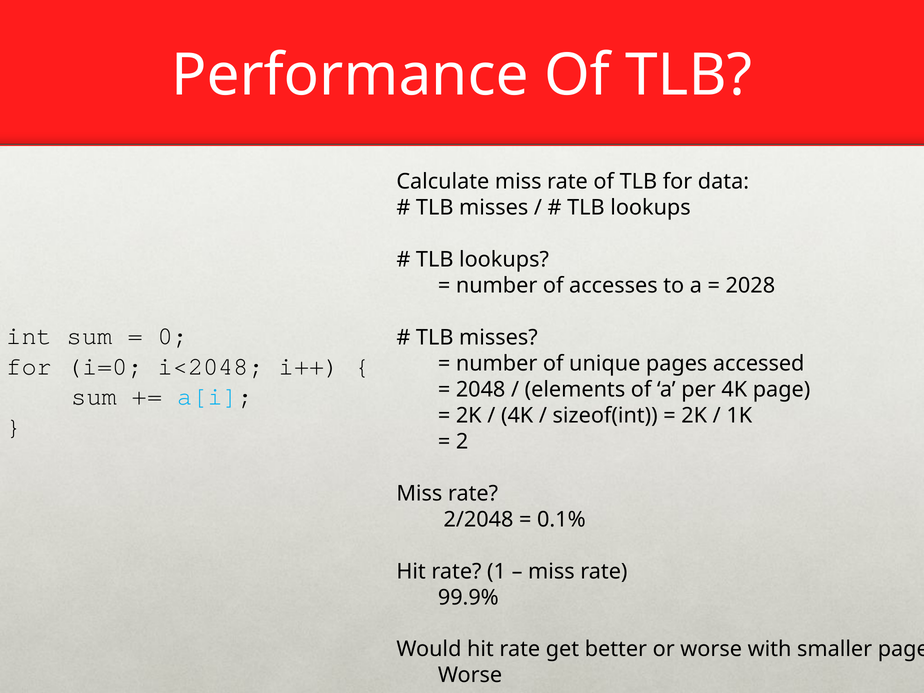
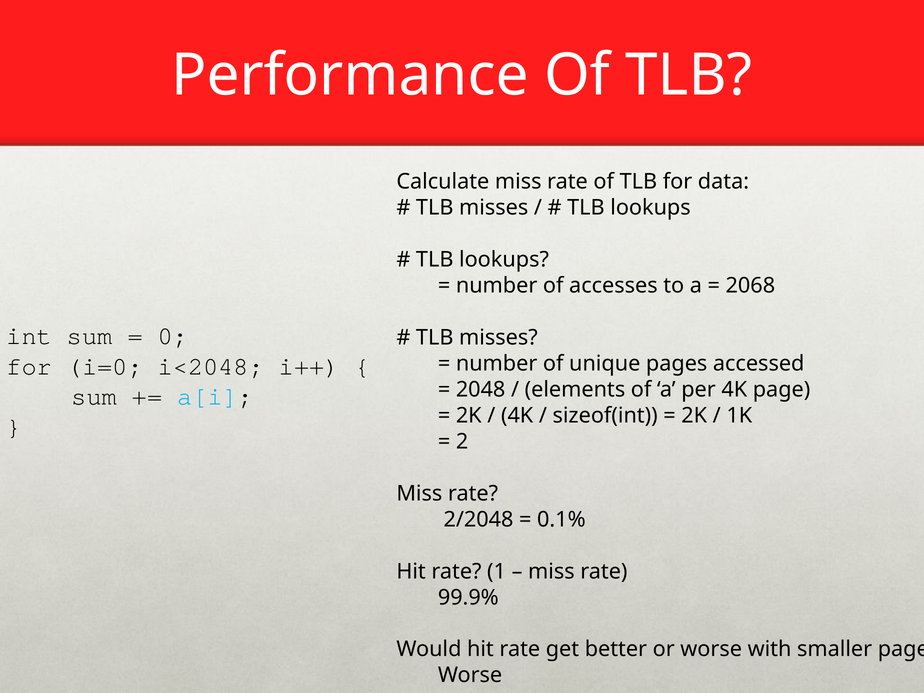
2028: 2028 -> 2068
